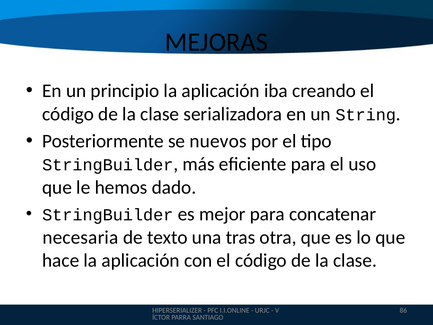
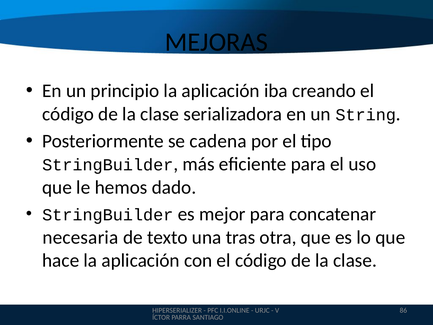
nuevos: nuevos -> cadena
